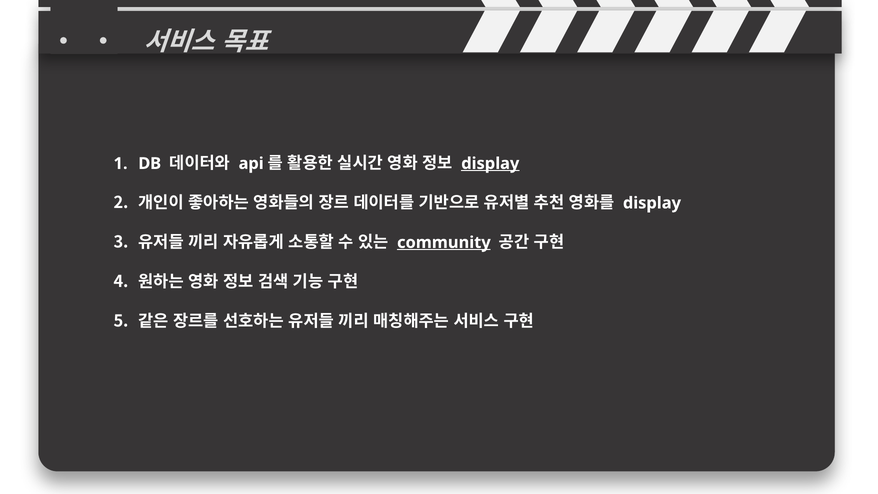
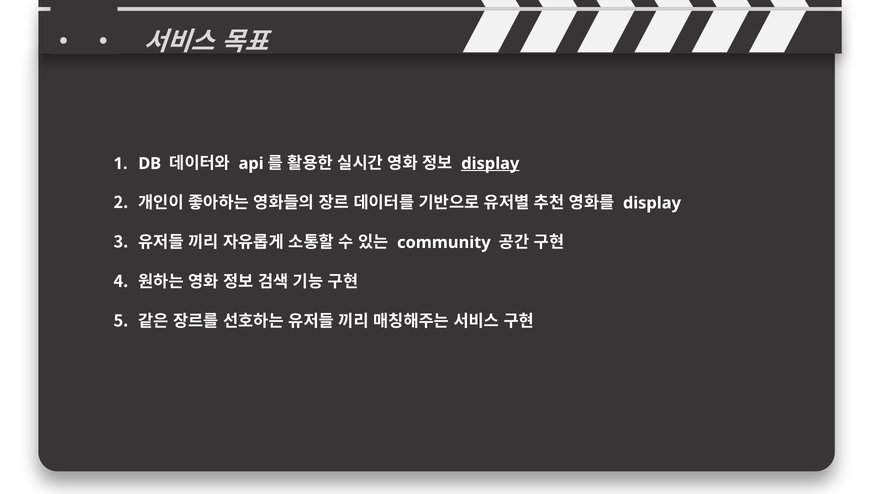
community underline: present -> none
